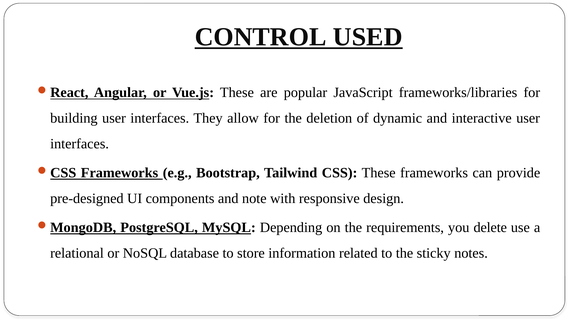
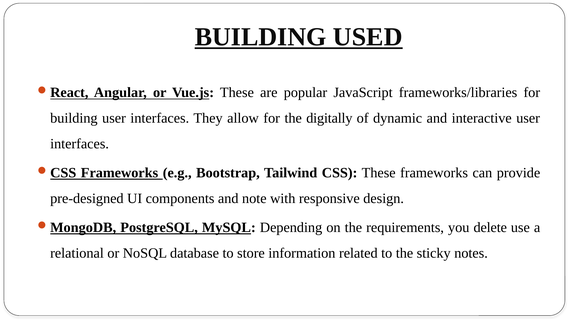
CONTROL at (261, 37): CONTROL -> BUILDING
deletion: deletion -> digitally
